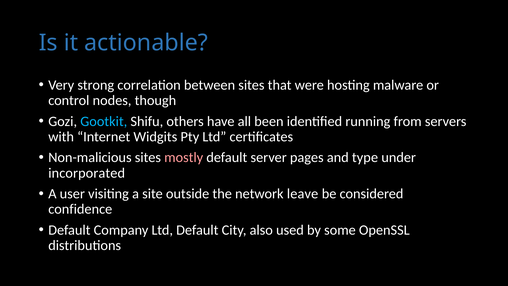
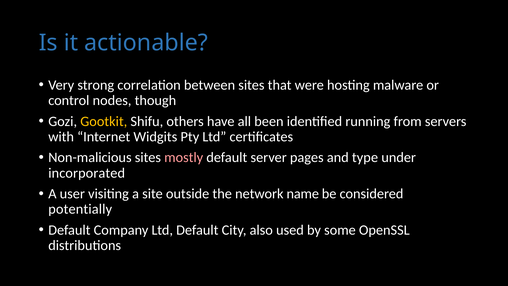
Gootkit colour: light blue -> yellow
leave: leave -> name
confidence: confidence -> potentially
